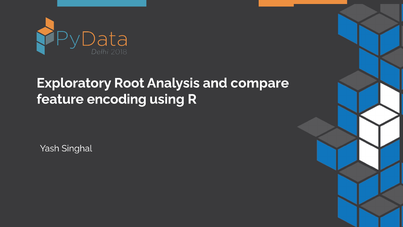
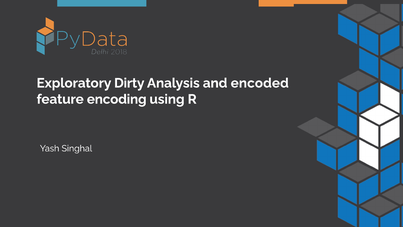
Root: Root -> Dirty
compare: compare -> encoded
